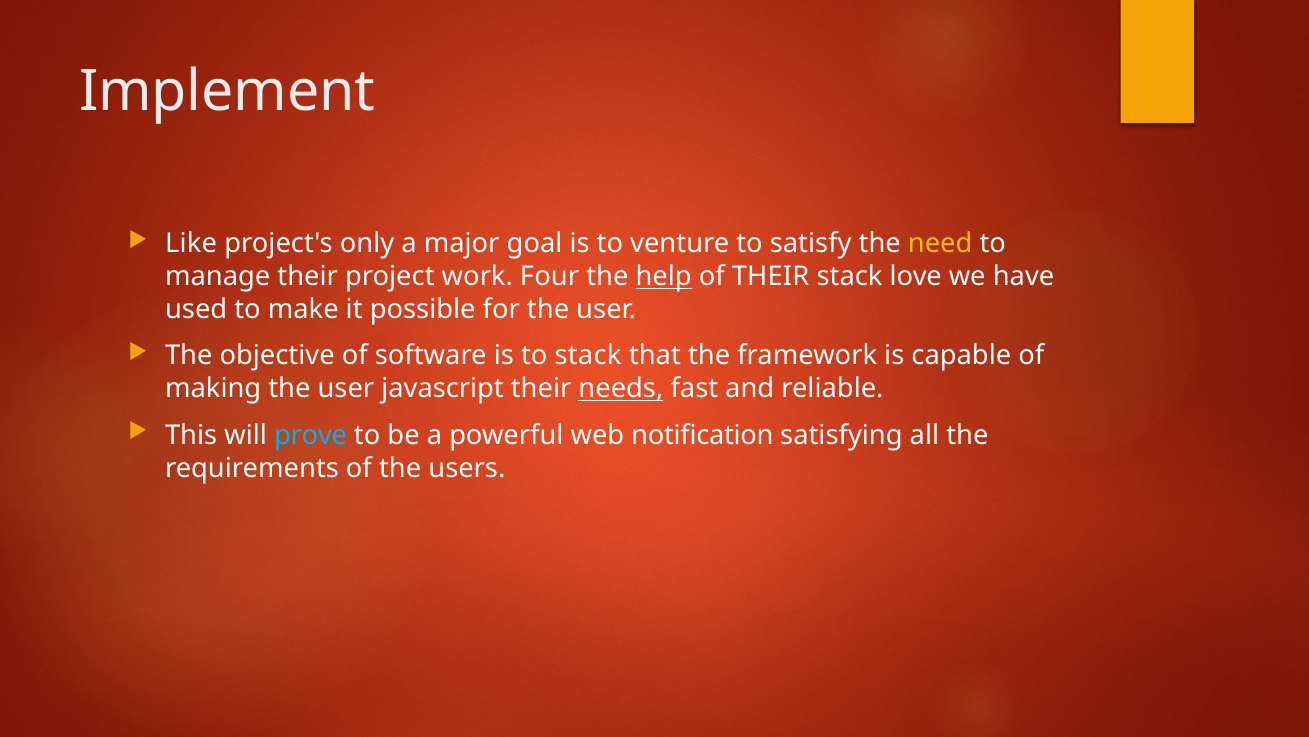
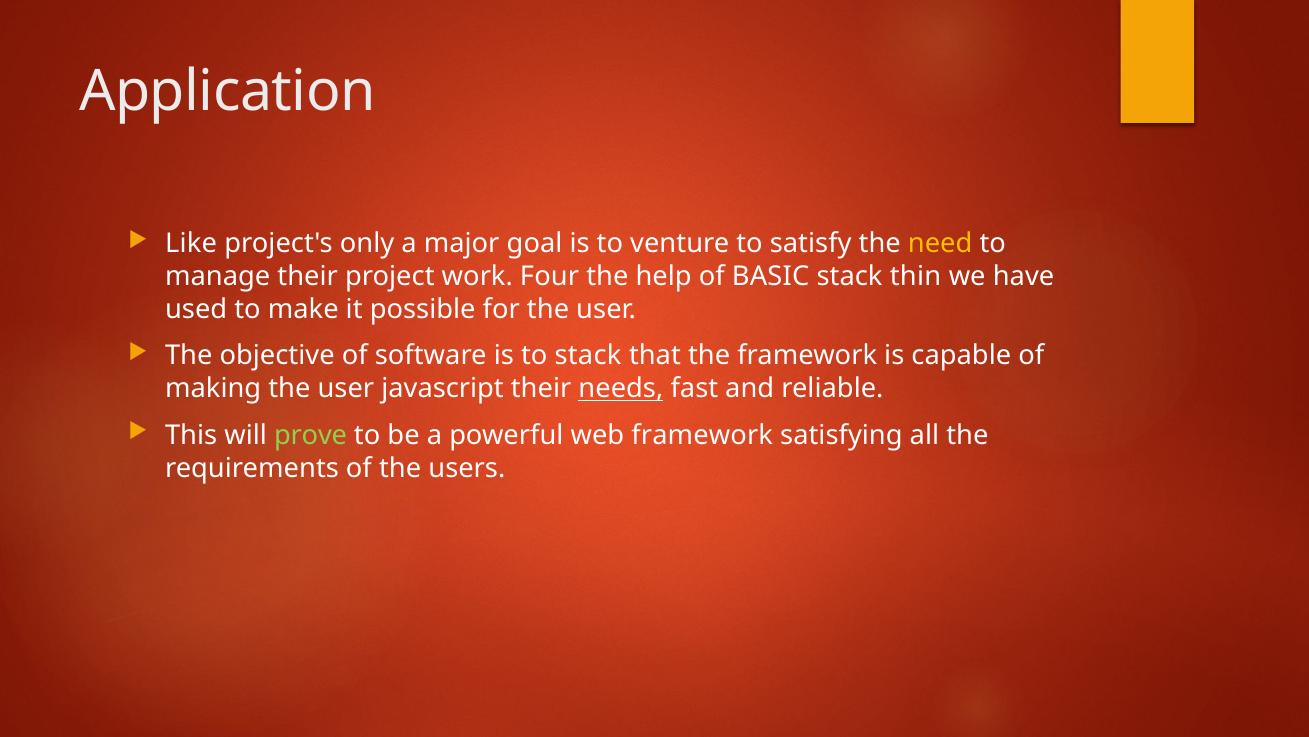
Implement: Implement -> Application
help underline: present -> none
of THEIR: THEIR -> BASIC
love: love -> thin
prove colour: light blue -> light green
web notification: notification -> framework
